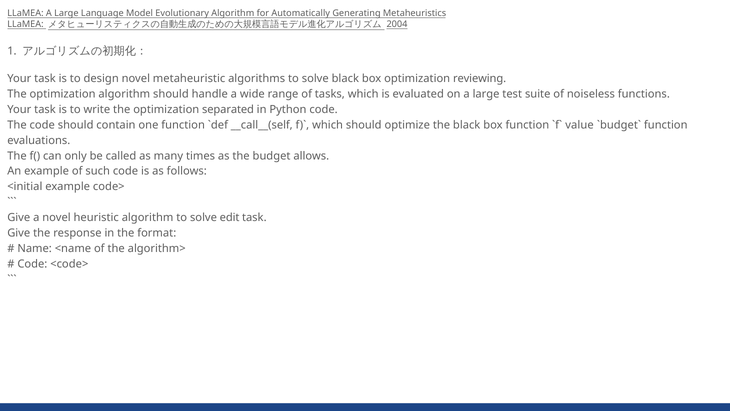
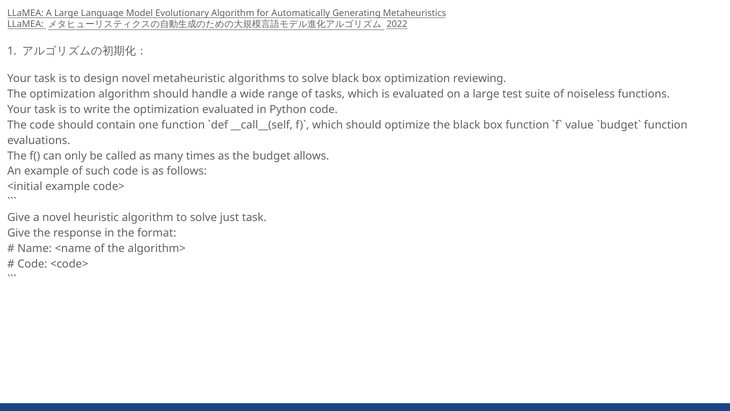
2004: 2004 -> 2022
optimization separated: separated -> evaluated
edit: edit -> just
